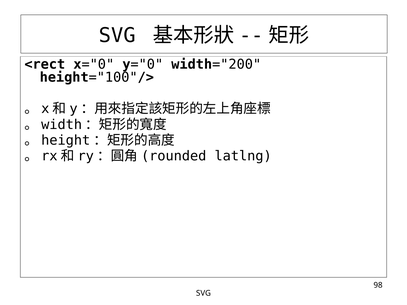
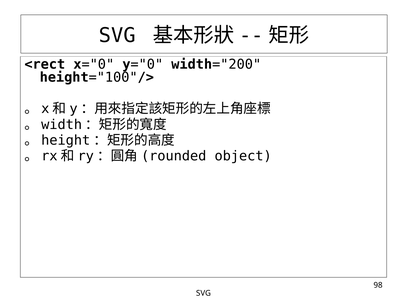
latlng: latlng -> object
